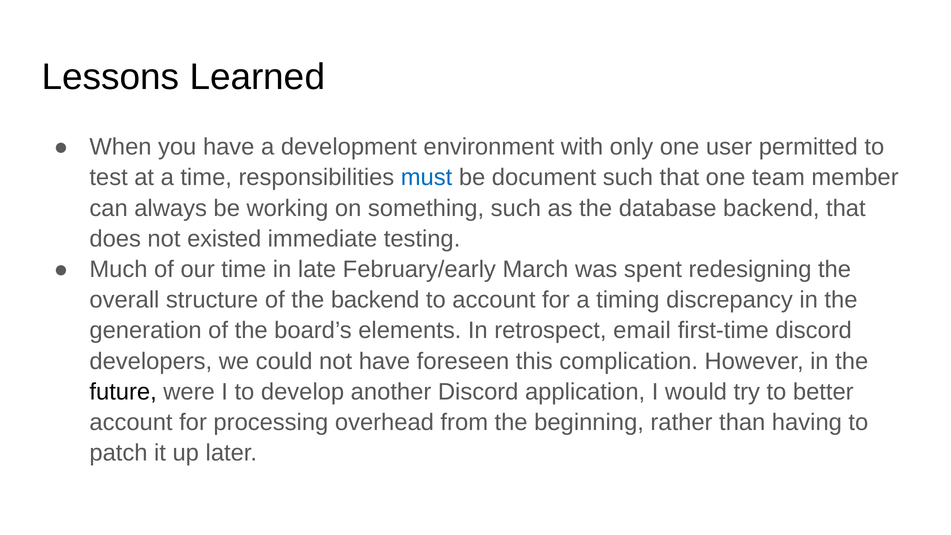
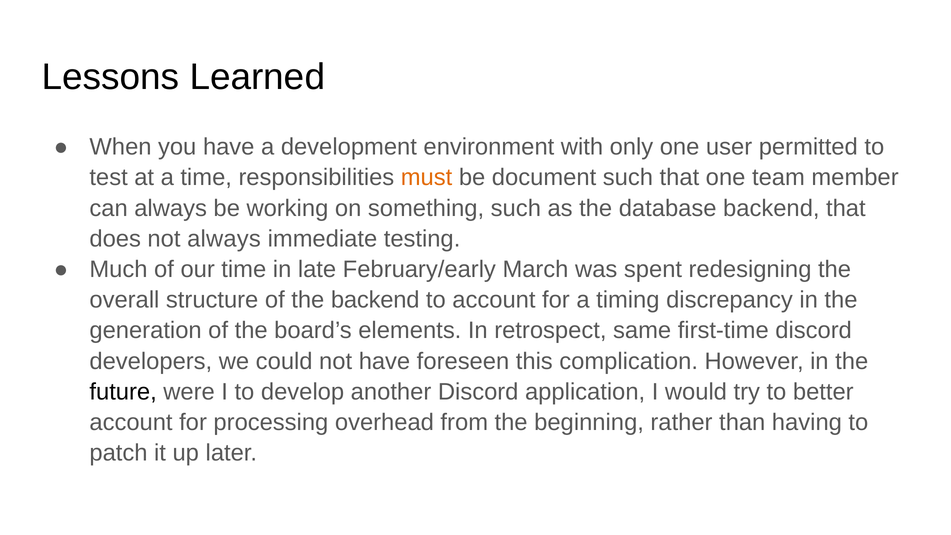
must colour: blue -> orange
not existed: existed -> always
email: email -> same
